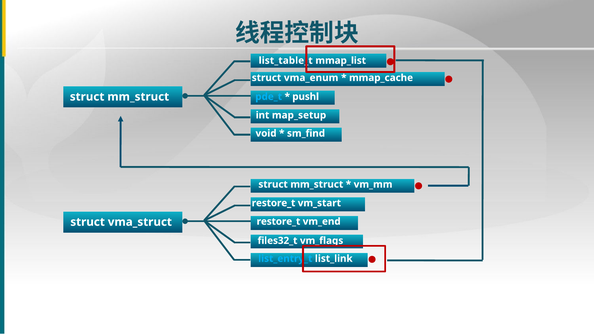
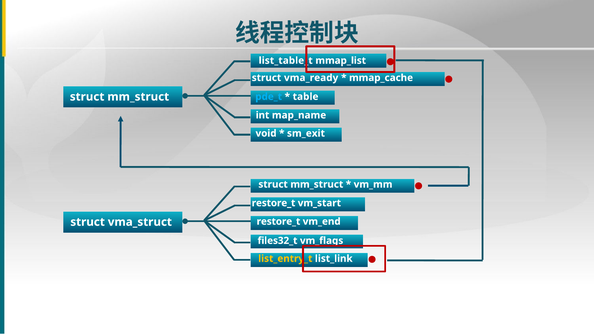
vma_enum: vma_enum -> vma_ready
pushl: pushl -> table
map_setup: map_setup -> map_name
sm_find: sm_find -> sm_exit
list_entry_t colour: light blue -> yellow
